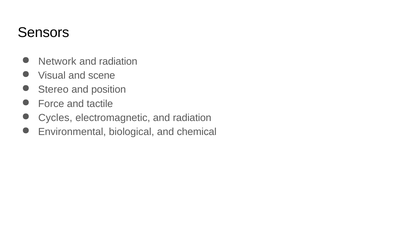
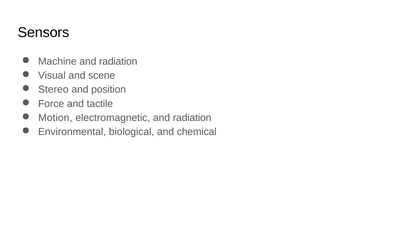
Network: Network -> Machine
Cycles: Cycles -> Motion
